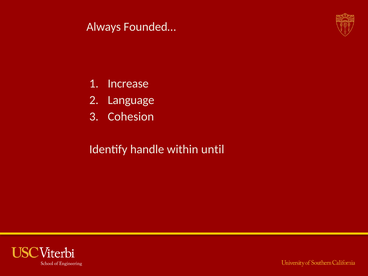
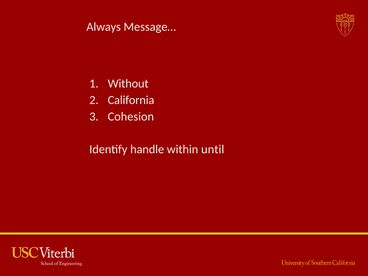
Founded…: Founded… -> Message…
Increase: Increase -> Without
Language: Language -> California
